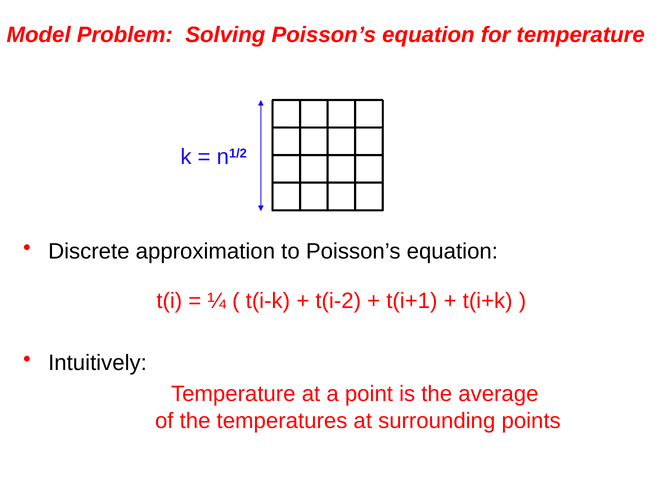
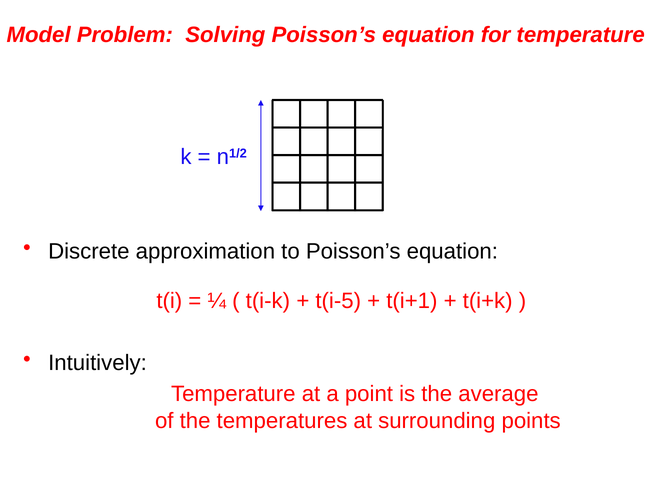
t(i-2: t(i-2 -> t(i-5
